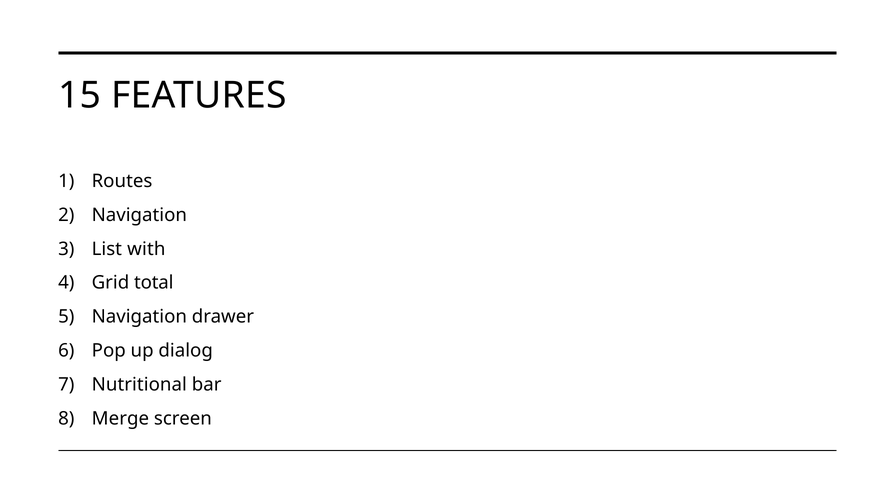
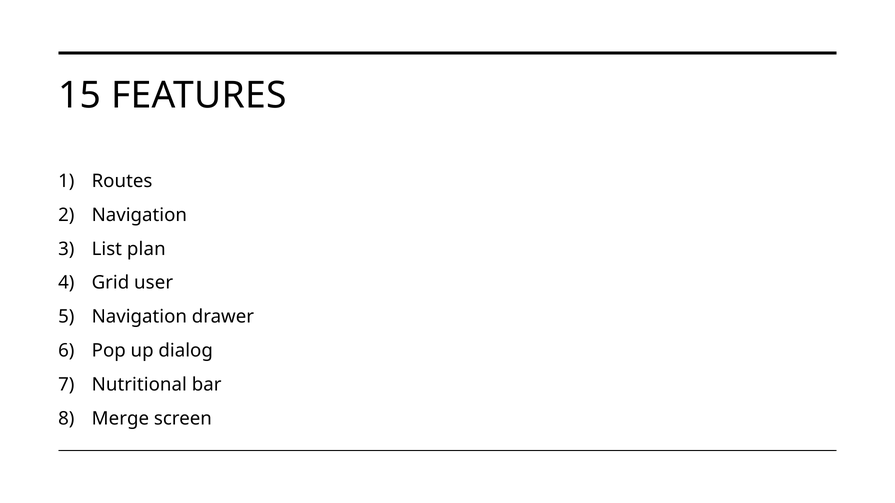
with: with -> plan
total: total -> user
